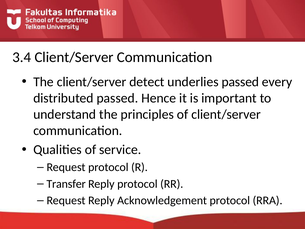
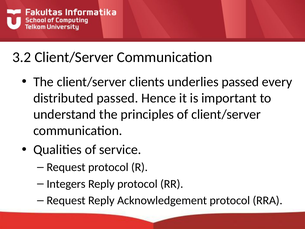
3.4: 3.4 -> 3.2
detect: detect -> clients
Transfer: Transfer -> Integers
